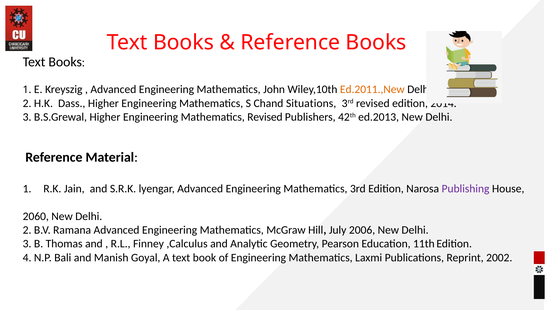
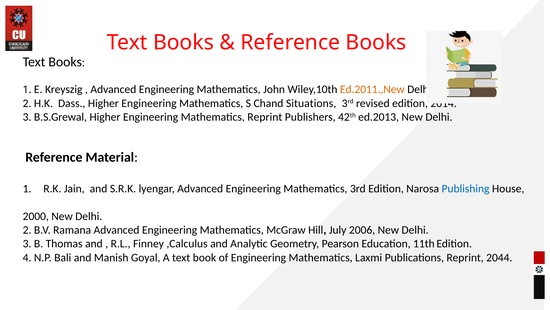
Mathematics Revised: Revised -> Reprint
Publishing colour: purple -> blue
2060: 2060 -> 2000
2002: 2002 -> 2044
